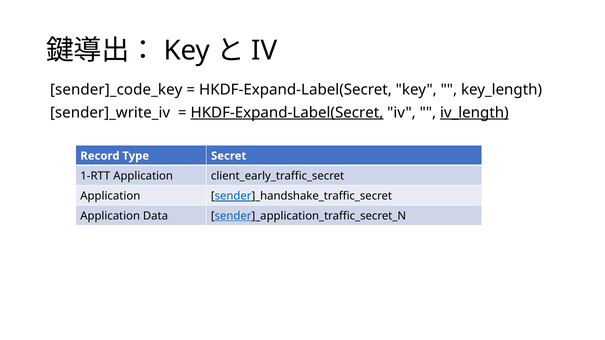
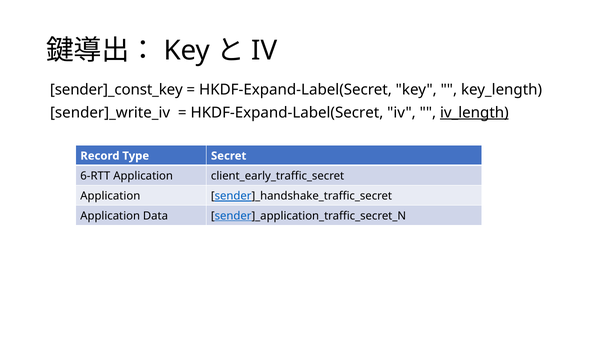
sender]_code_key: sender]_code_key -> sender]_const_key
HKDF-Expand-Label(Secret at (287, 113) underline: present -> none
1-RTT: 1-RTT -> 6-RTT
